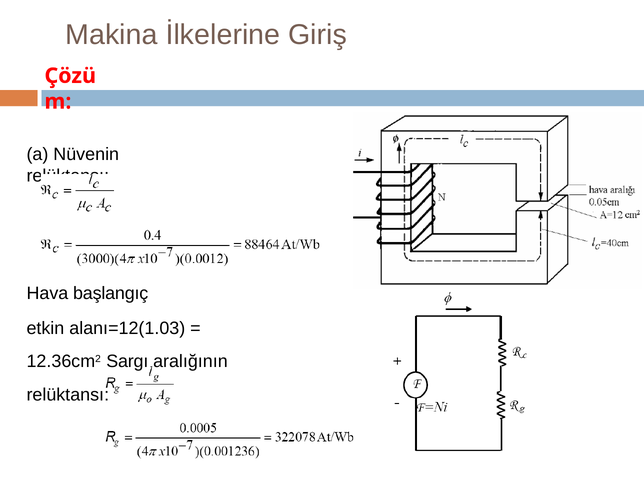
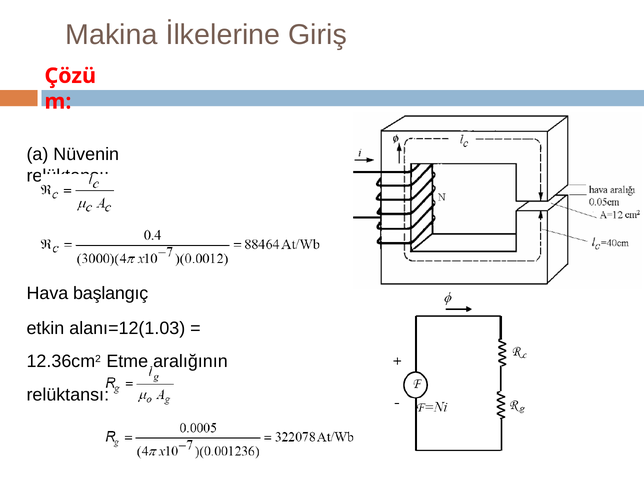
Sargı: Sargı -> Etme
